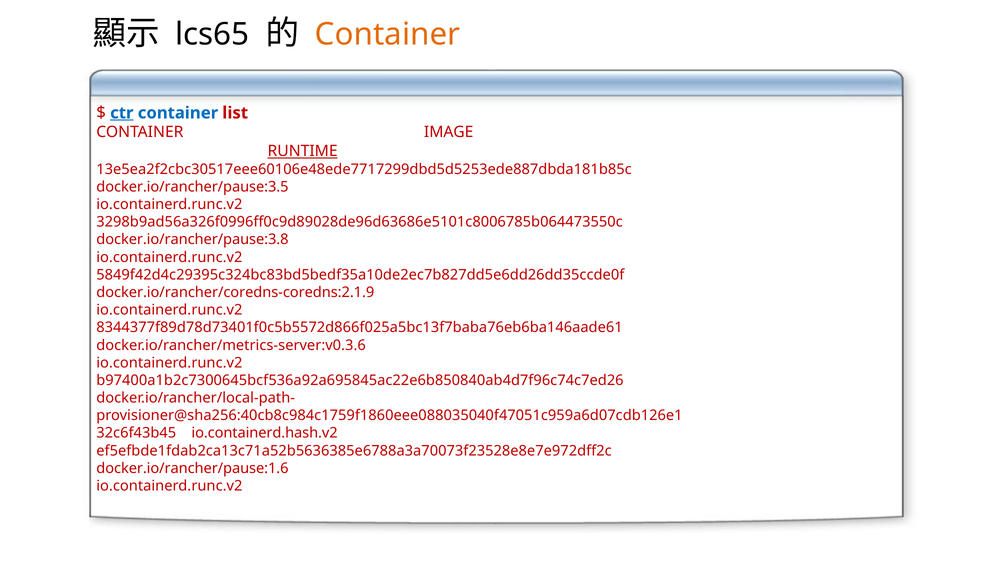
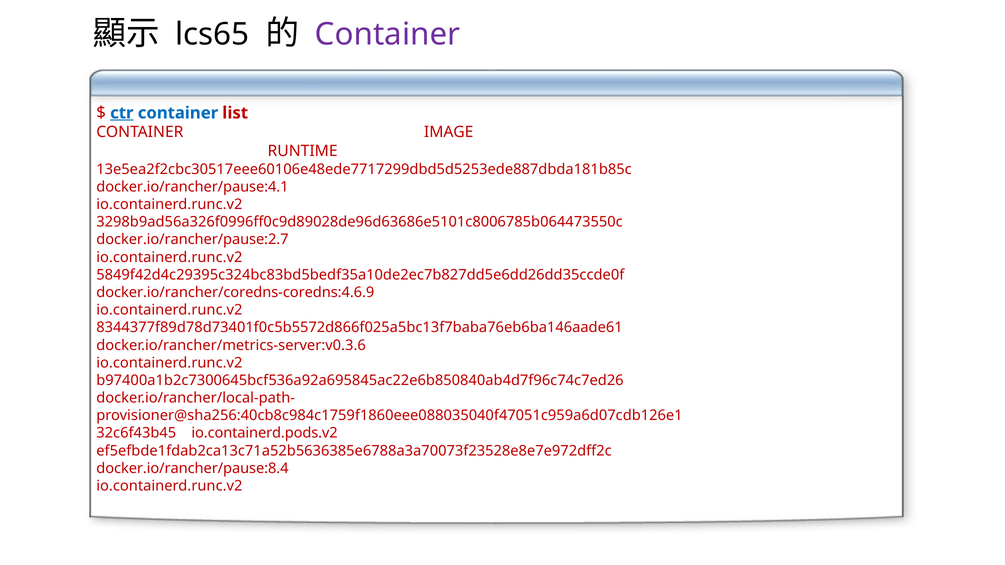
Container at (388, 35) colour: orange -> purple
RUNTIME underline: present -> none
docker.io/rancher/pause:3.5: docker.io/rancher/pause:3.5 -> docker.io/rancher/pause:4.1
docker.io/rancher/pause:3.8: docker.io/rancher/pause:3.8 -> docker.io/rancher/pause:2.7
docker.io/rancher/coredns-coredns:2.1.9: docker.io/rancher/coredns-coredns:2.1.9 -> docker.io/rancher/coredns-coredns:4.6.9
io.containerd.hash.v2: io.containerd.hash.v2 -> io.containerd.pods.v2
docker.io/rancher/pause:1.6: docker.io/rancher/pause:1.6 -> docker.io/rancher/pause:8.4
